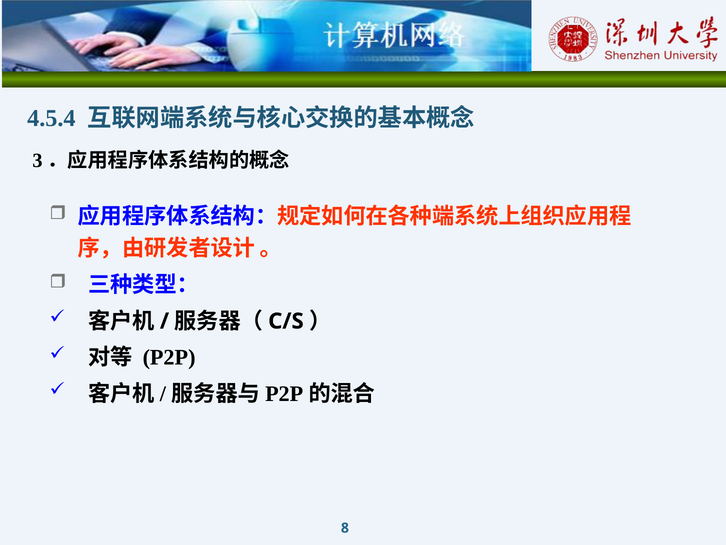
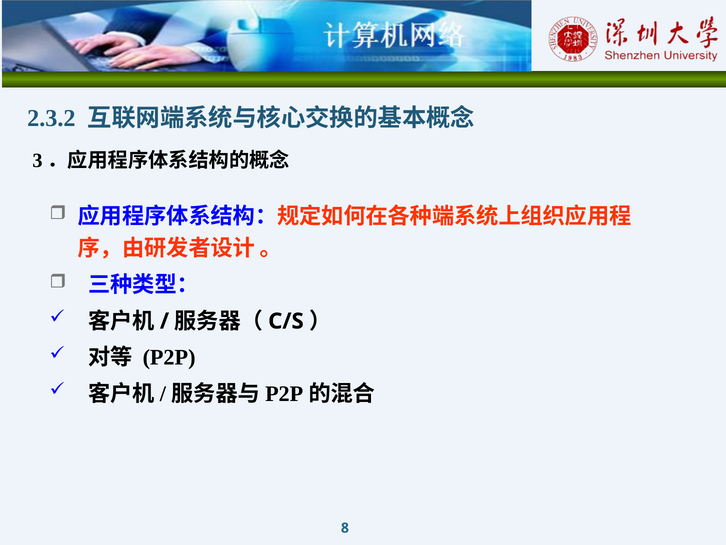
4.5.4: 4.5.4 -> 2.3.2
